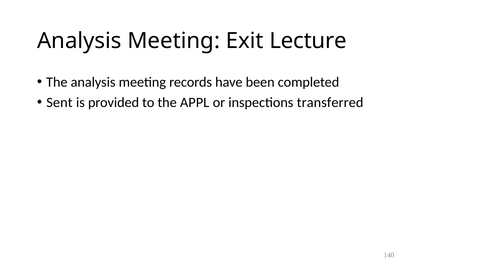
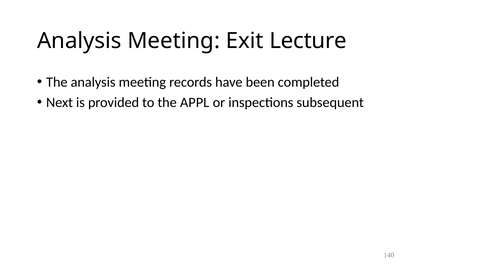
Sent: Sent -> Next
transferred: transferred -> subsequent
